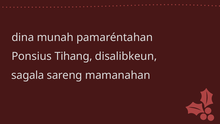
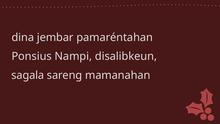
munah: munah -> jembar
Tihang: Tihang -> Nampi
